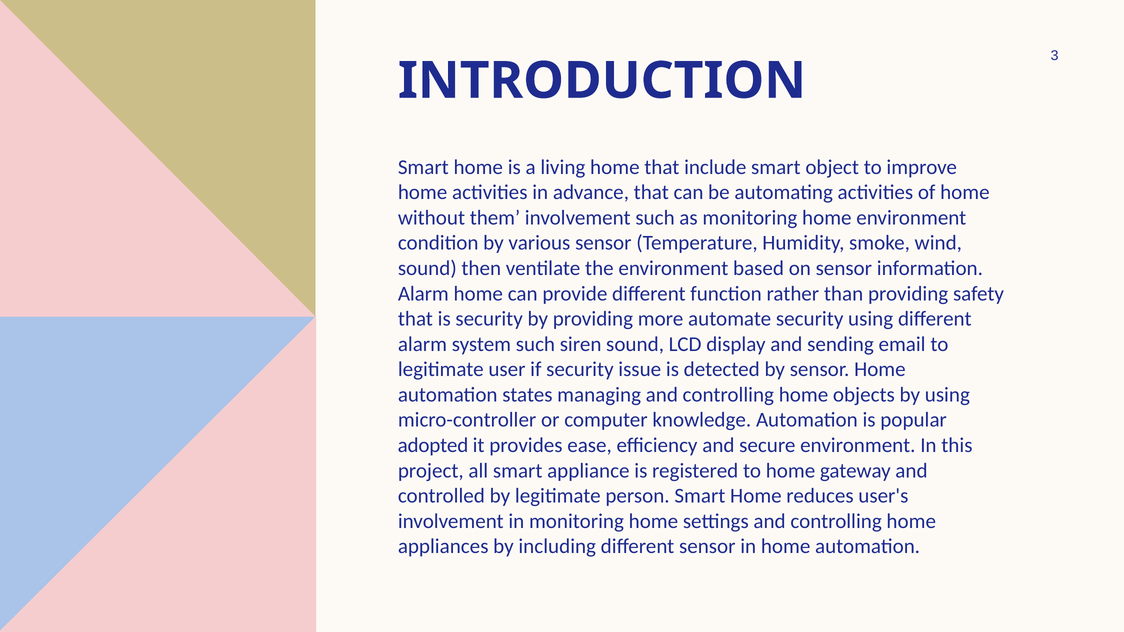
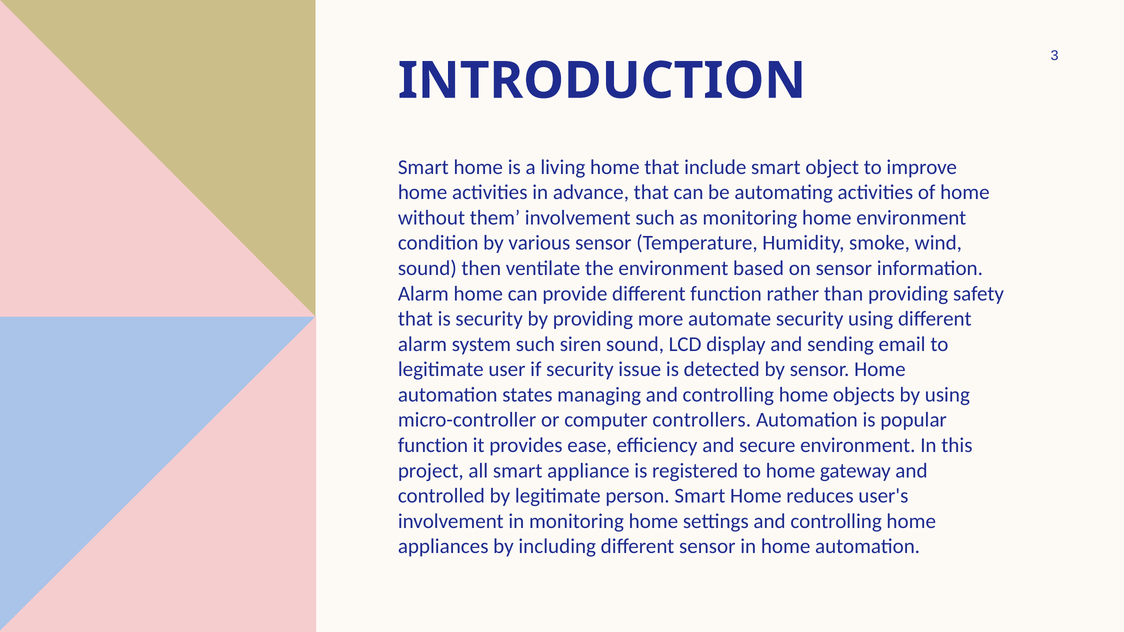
knowledge: knowledge -> controllers
adopted at (433, 445): adopted -> function
